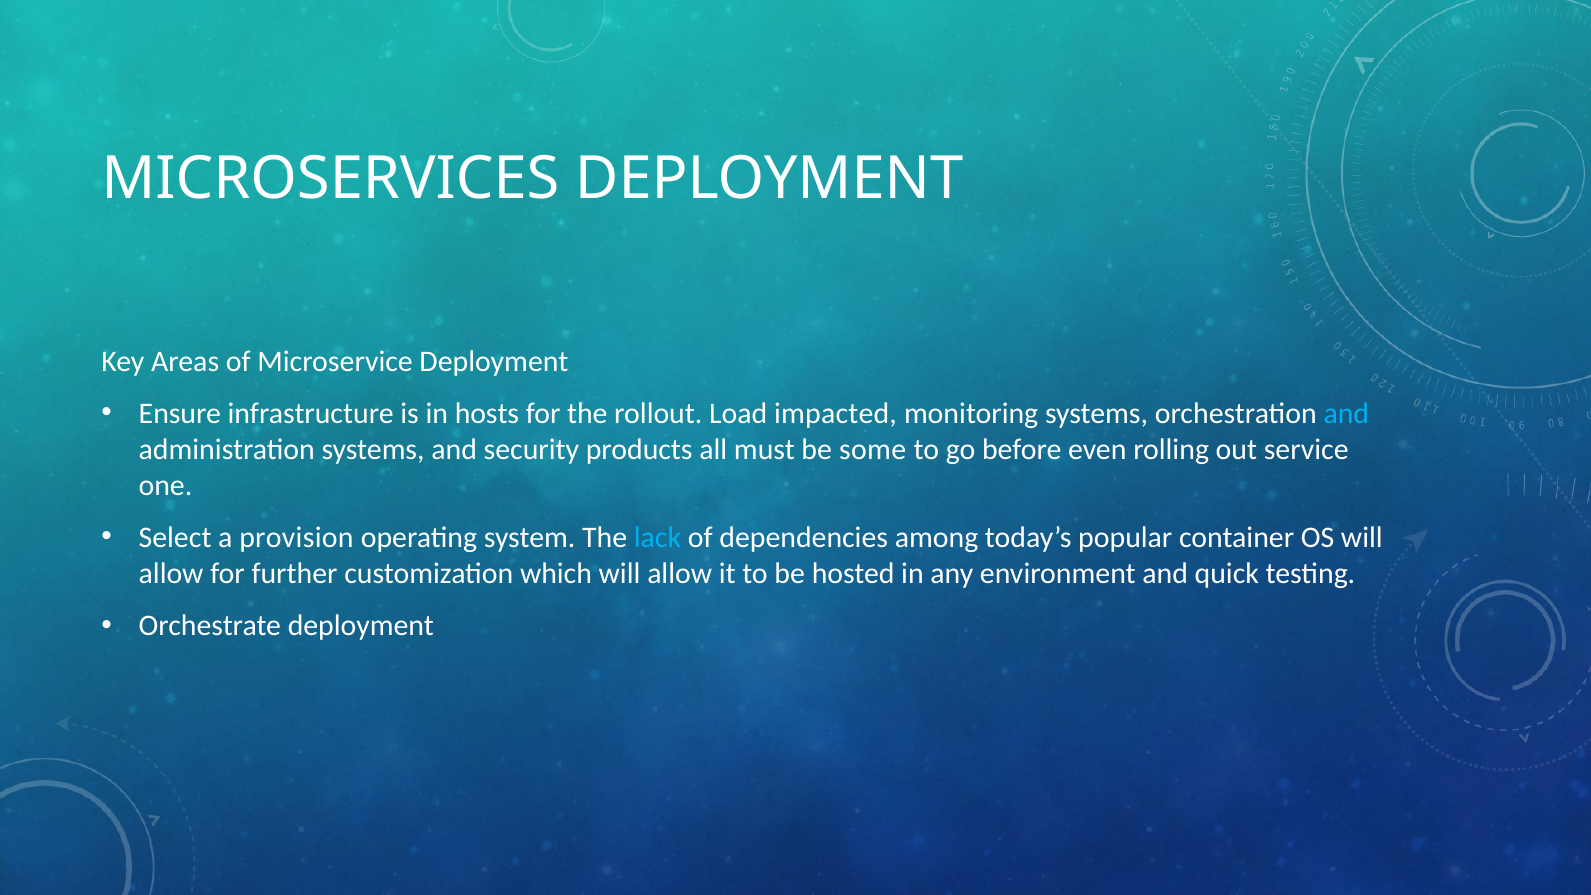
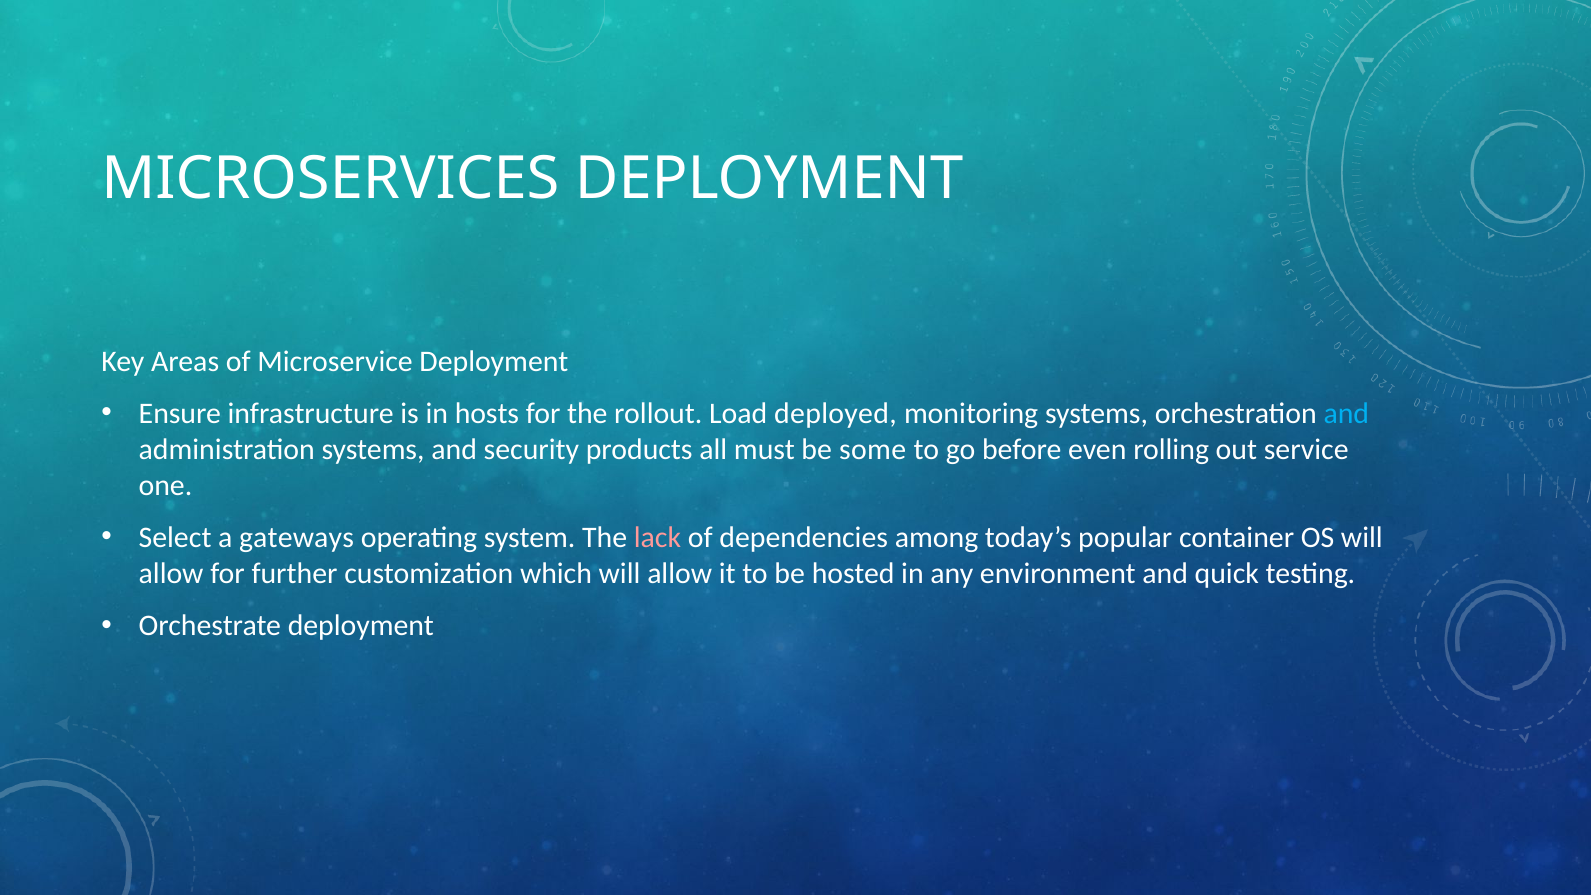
impacted: impacted -> deployed
provision: provision -> gateways
lack colour: light blue -> pink
